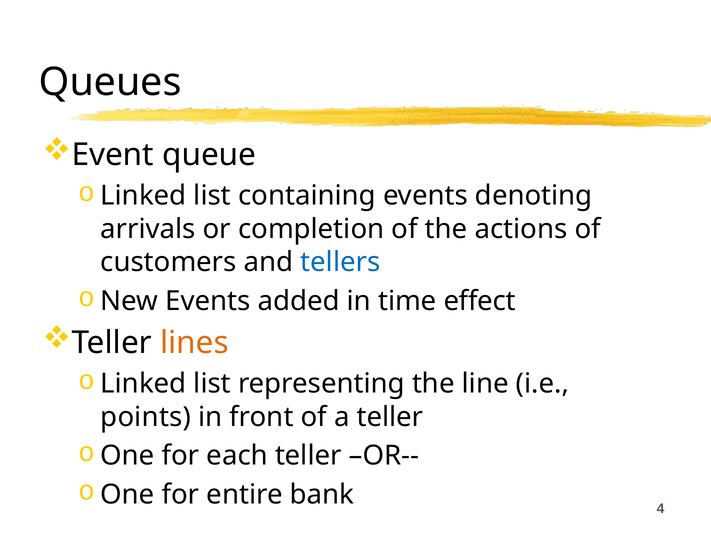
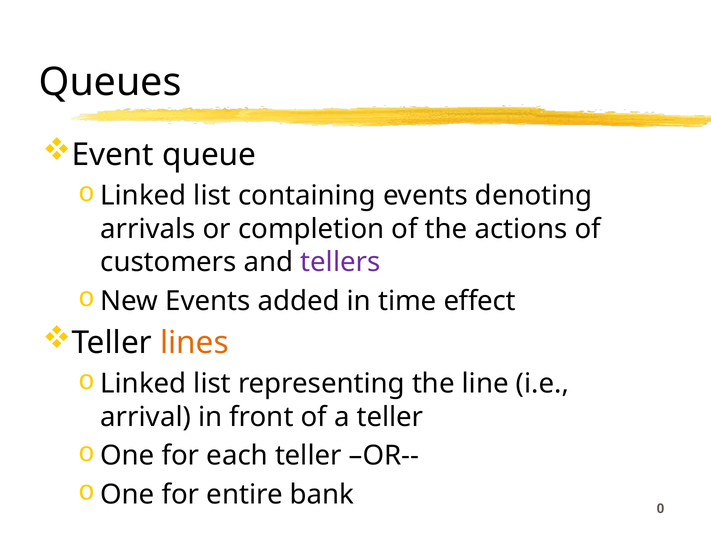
tellers colour: blue -> purple
points: points -> arrival
4: 4 -> 0
